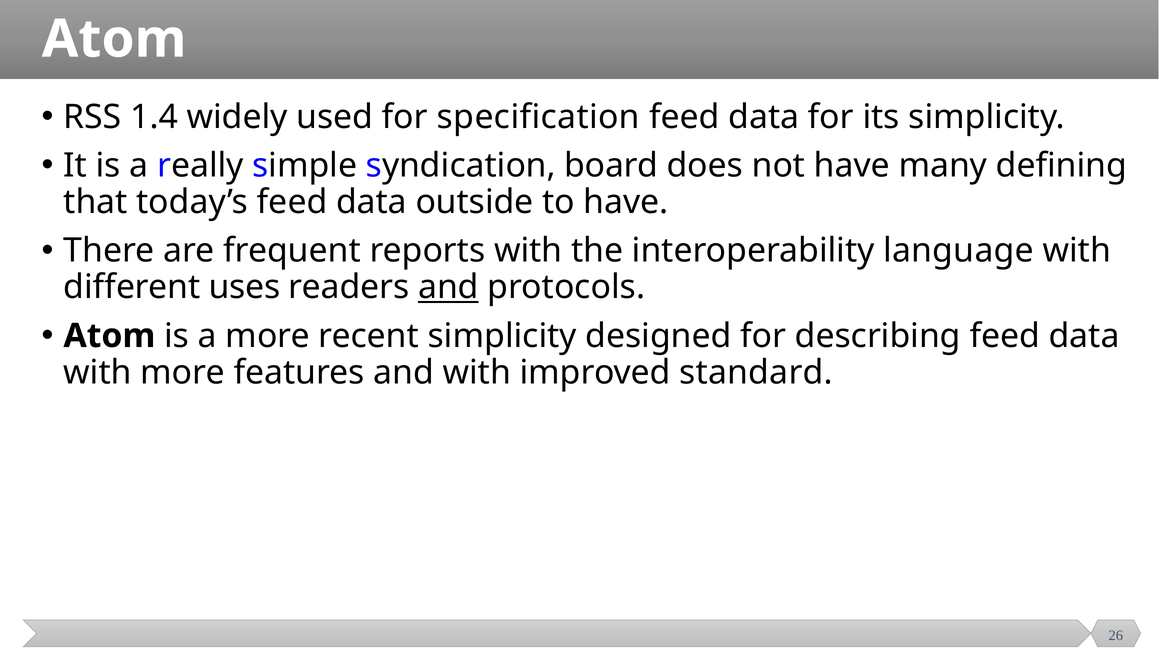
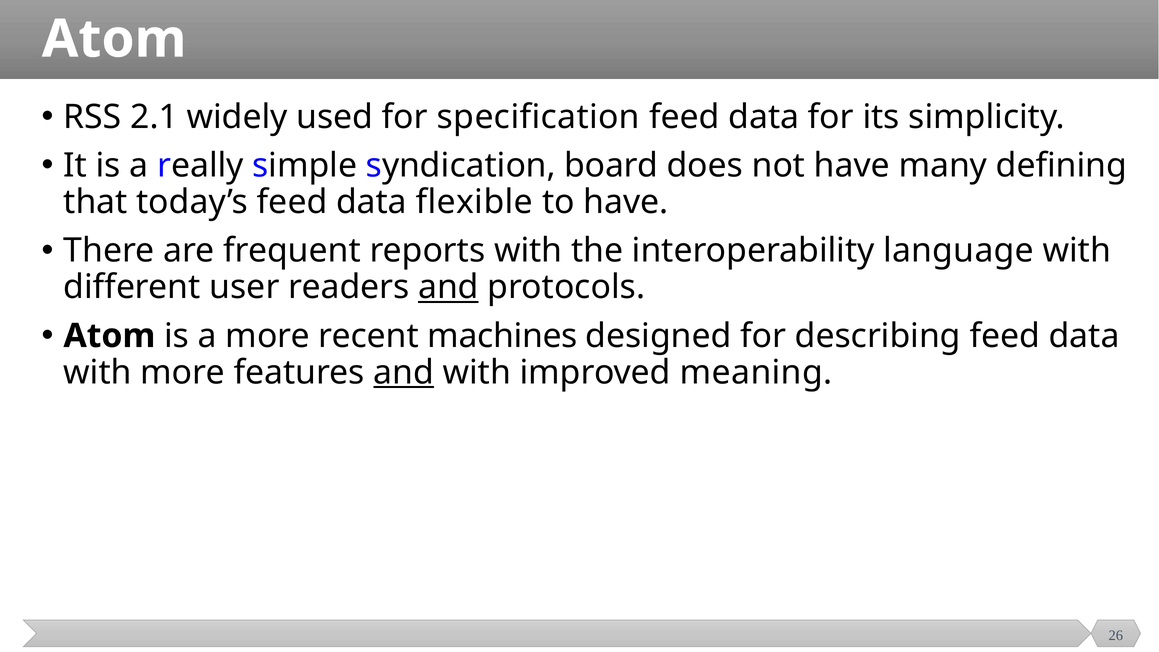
1.4: 1.4 -> 2.1
outside: outside -> flexible
uses: uses -> user
recent simplicity: simplicity -> machines
and at (404, 372) underline: none -> present
standard: standard -> meaning
